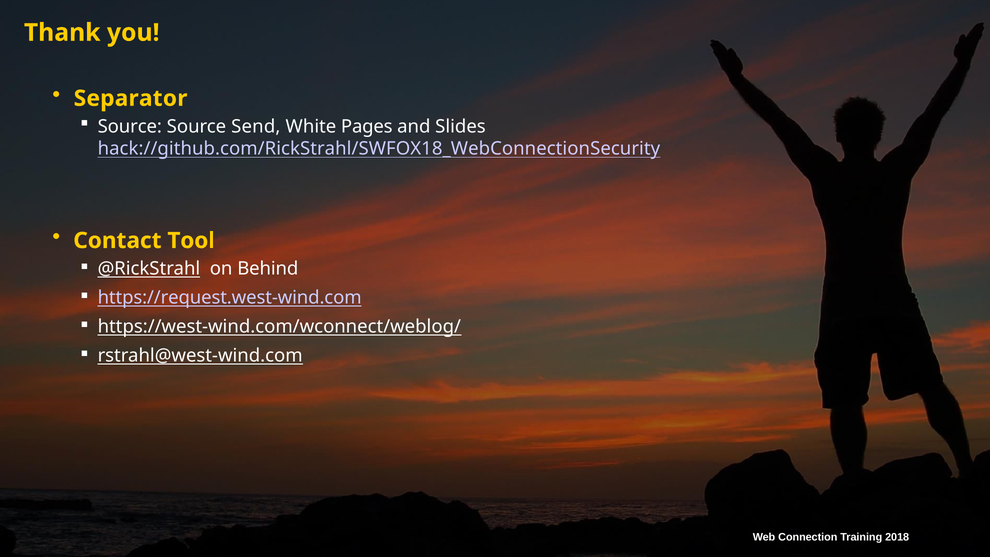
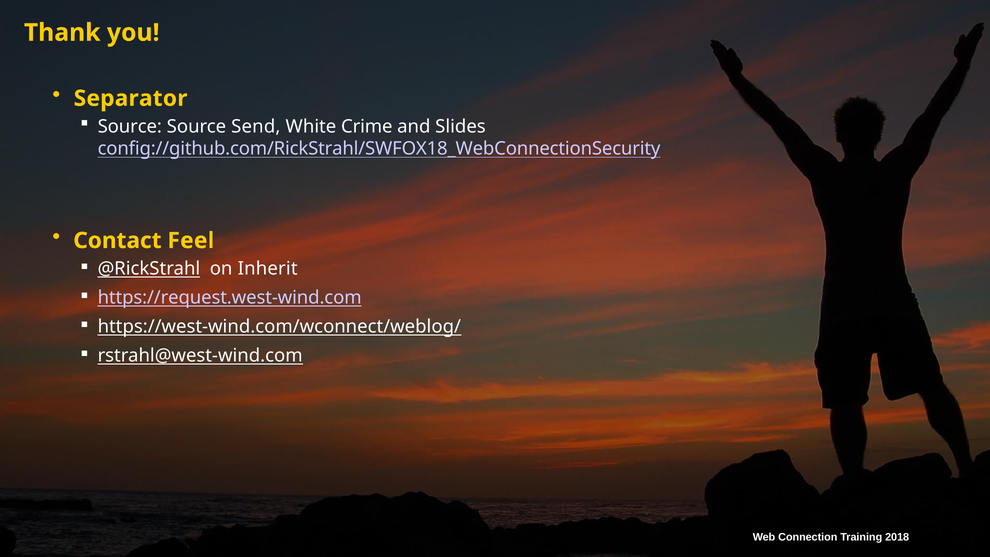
Pages: Pages -> Crime
hack://github.com/RickStrahl/SWFOX18_WebConnectionSecurity: hack://github.com/RickStrahl/SWFOX18_WebConnectionSecurity -> config://github.com/RickStrahl/SWFOX18_WebConnectionSecurity
Tool: Tool -> Feel
Behind: Behind -> Inherit
